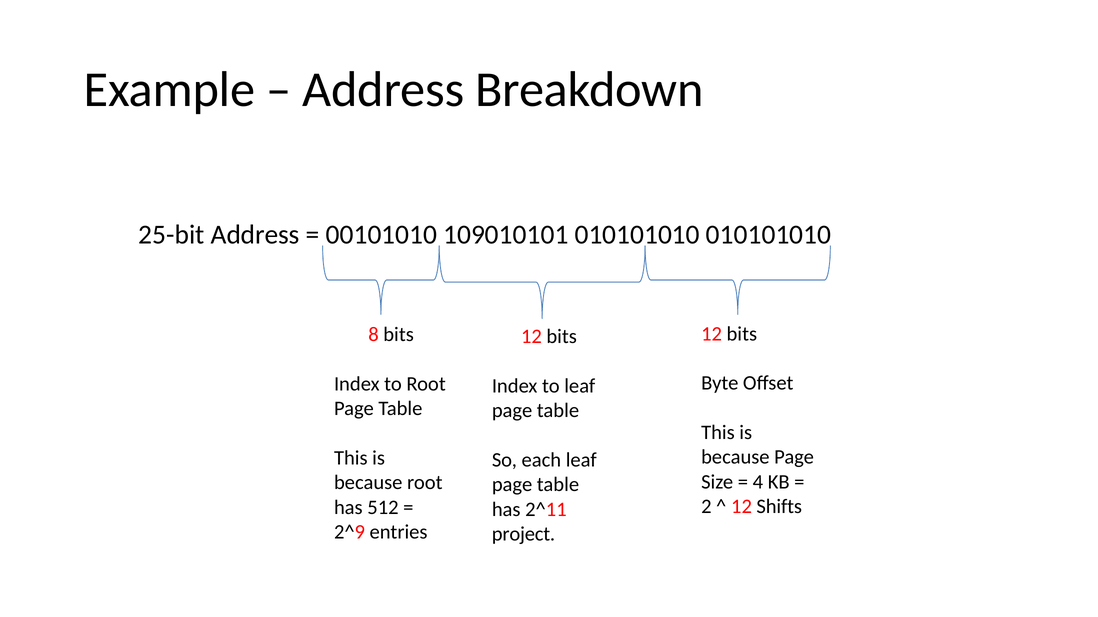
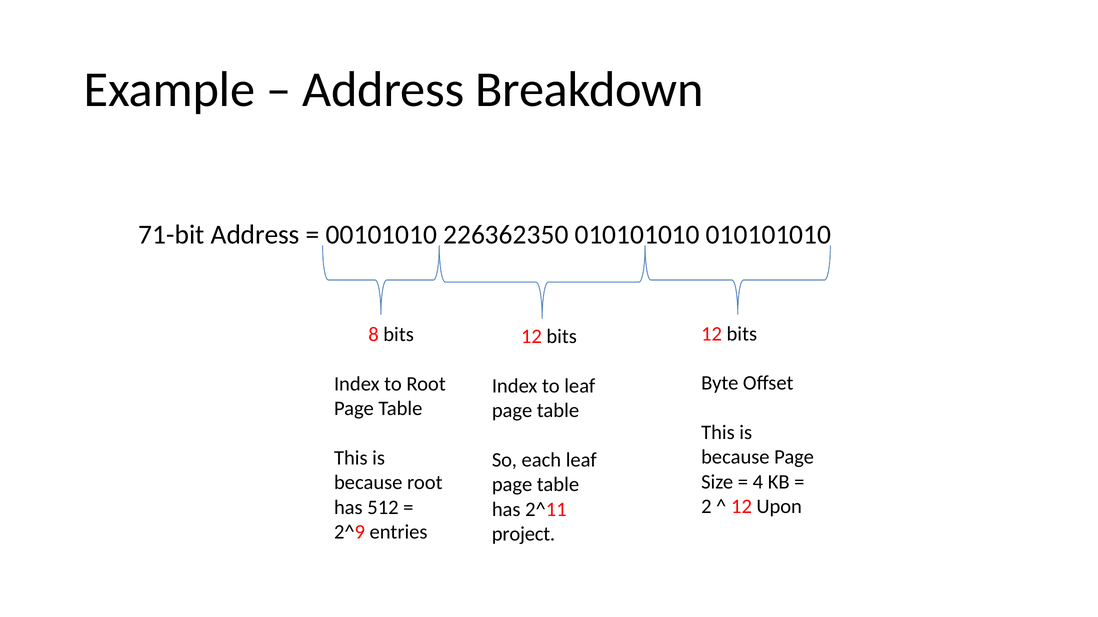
25-bit: 25-bit -> 71-bit
109010101: 109010101 -> 226362350
Shifts: Shifts -> Upon
